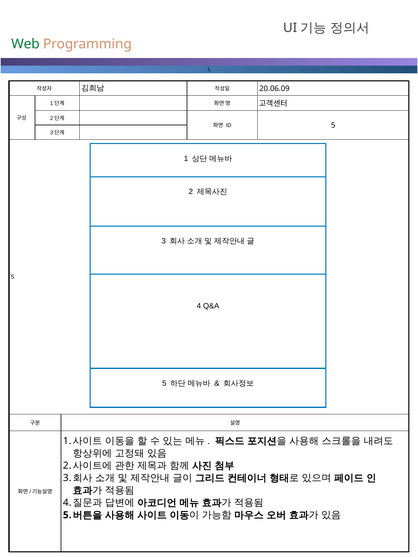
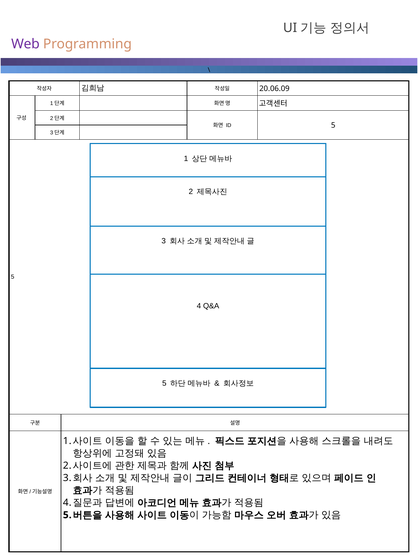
Web colour: green -> purple
